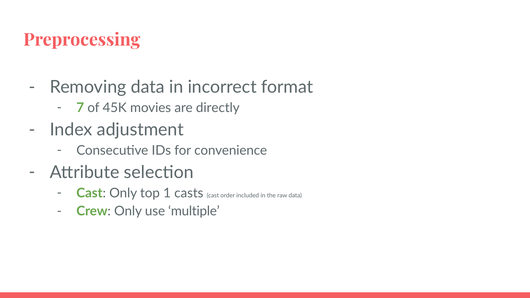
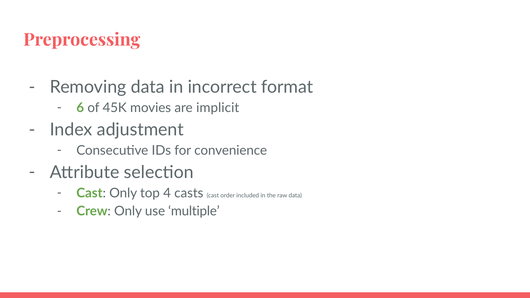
7: 7 -> 6
directly: directly -> implicit
1: 1 -> 4
